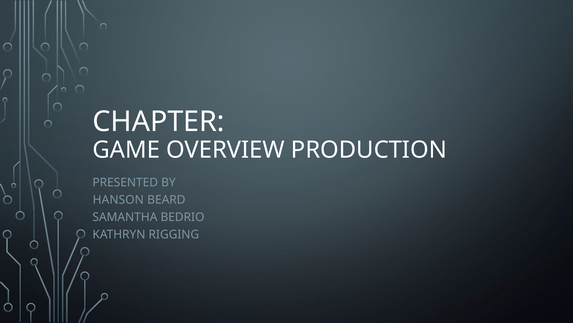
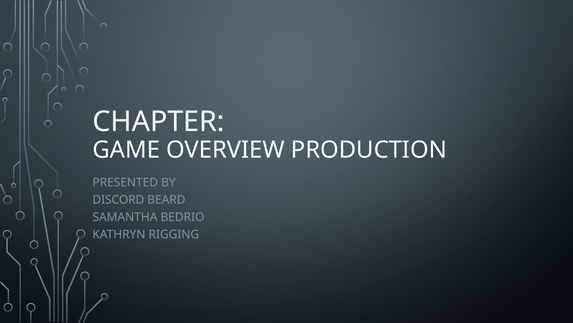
HANSON: HANSON -> DISCORD
